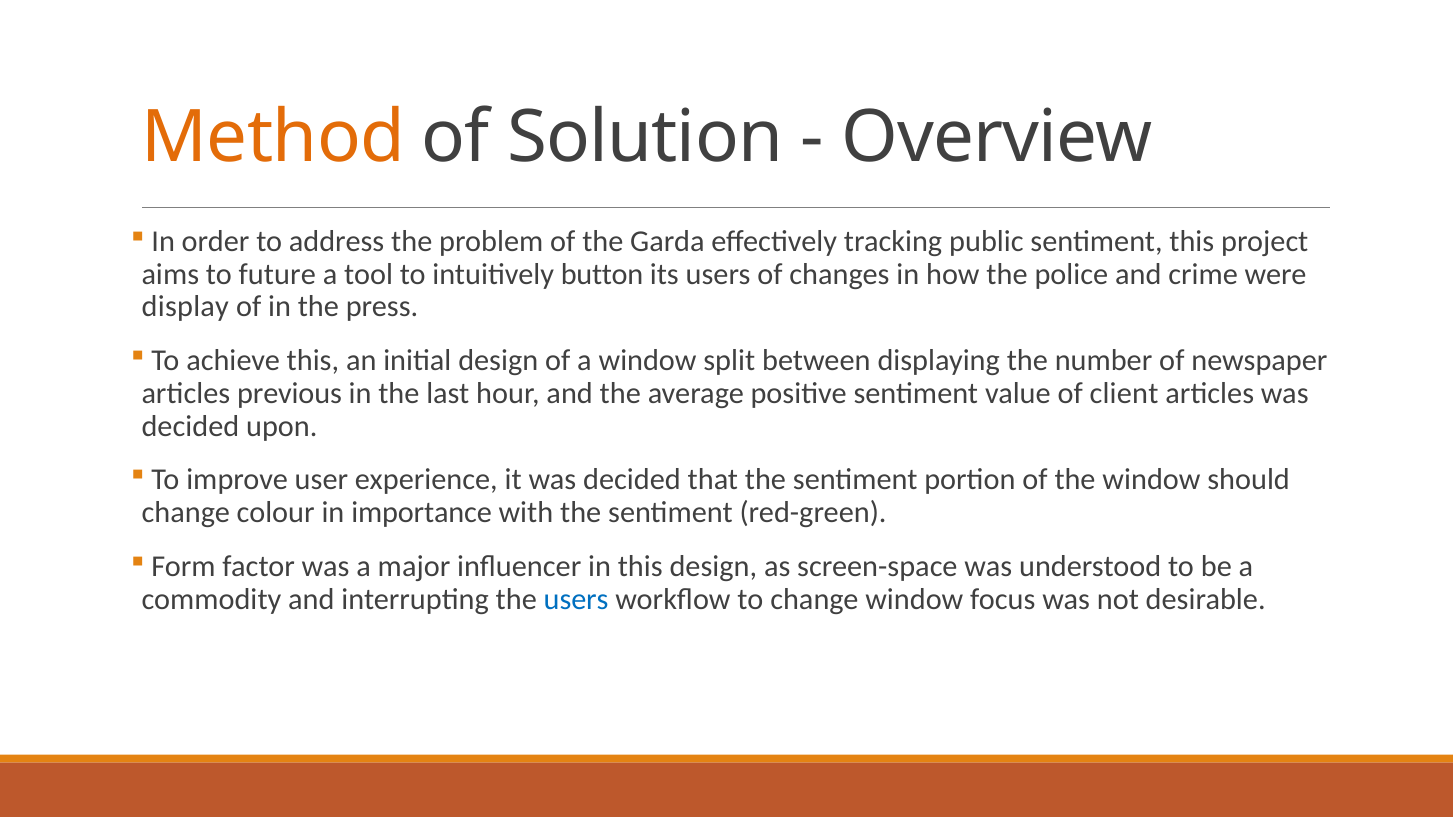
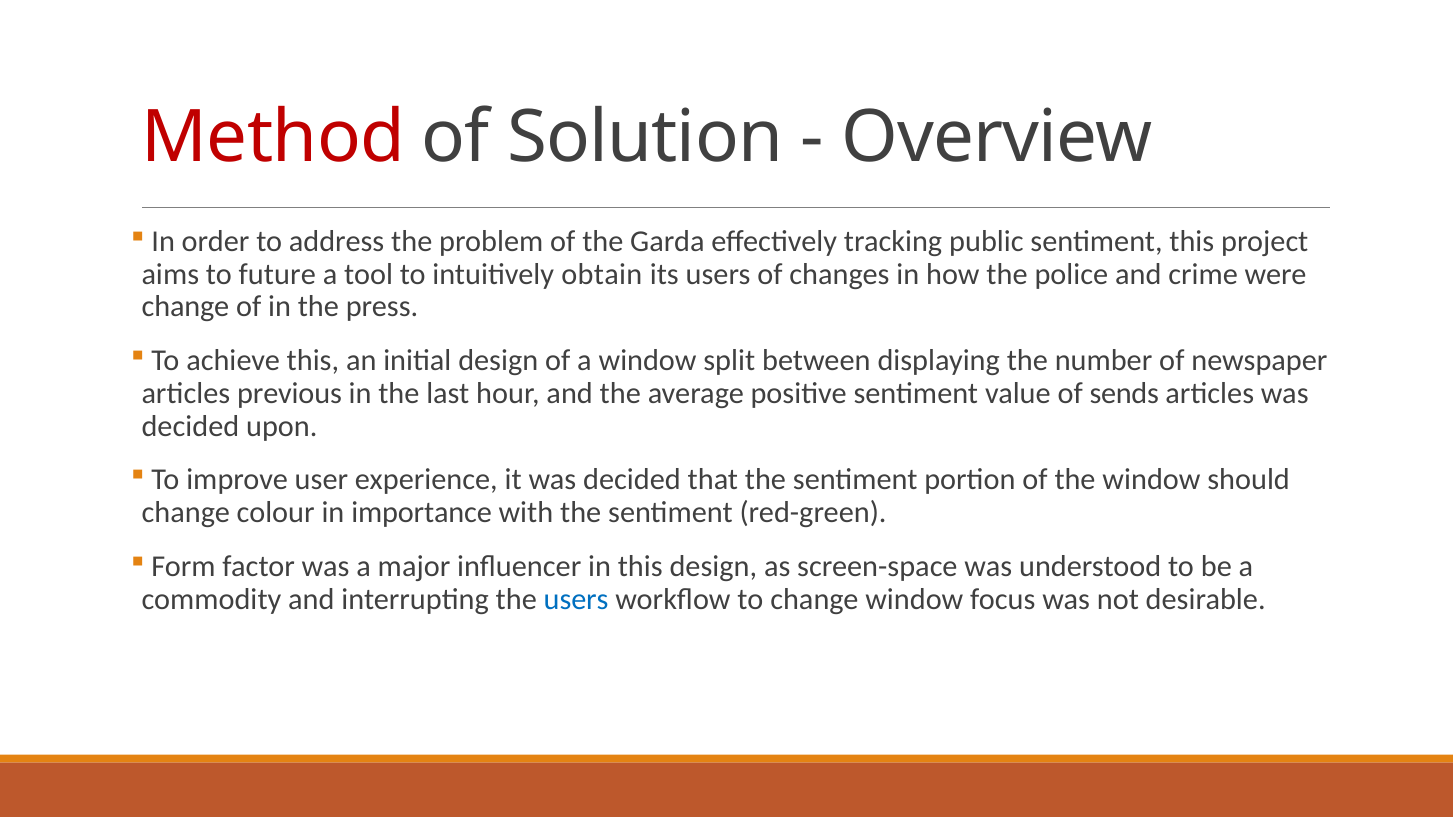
Method colour: orange -> red
button: button -> obtain
display at (185, 307): display -> change
client: client -> sends
